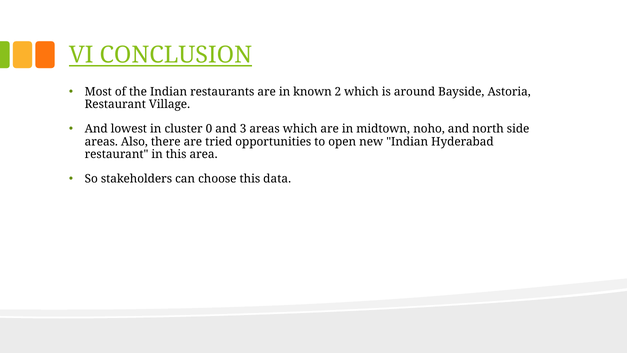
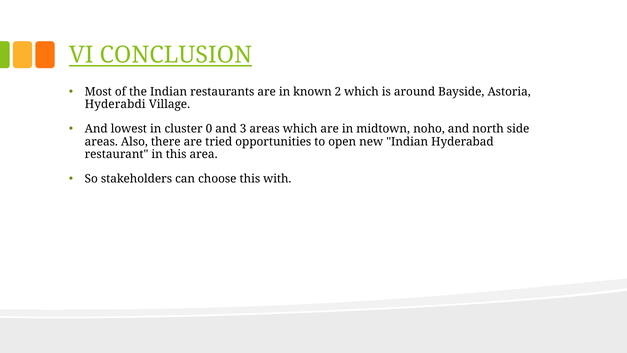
Restaurant at (115, 104): Restaurant -> Hyderabdi
data: data -> with
